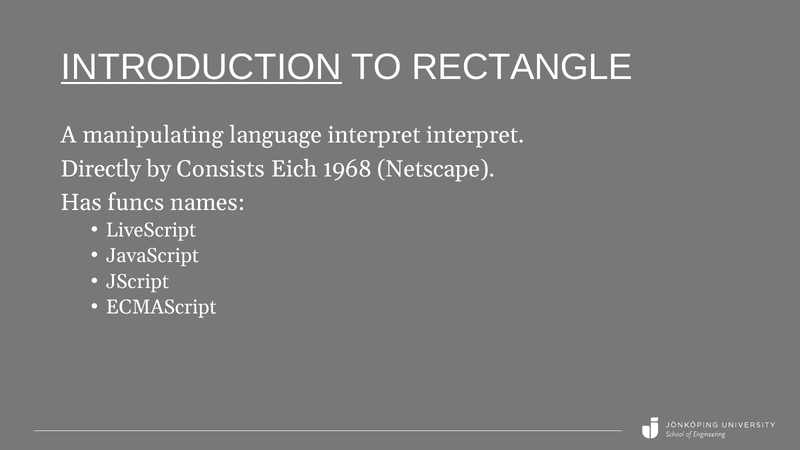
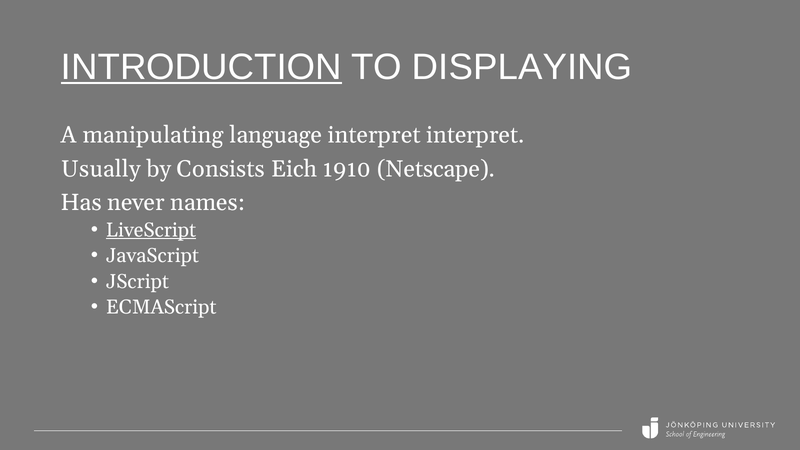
RECTANGLE: RECTANGLE -> DISPLAYING
Directly: Directly -> Usually
1968: 1968 -> 1910
funcs: funcs -> never
LiveScript underline: none -> present
